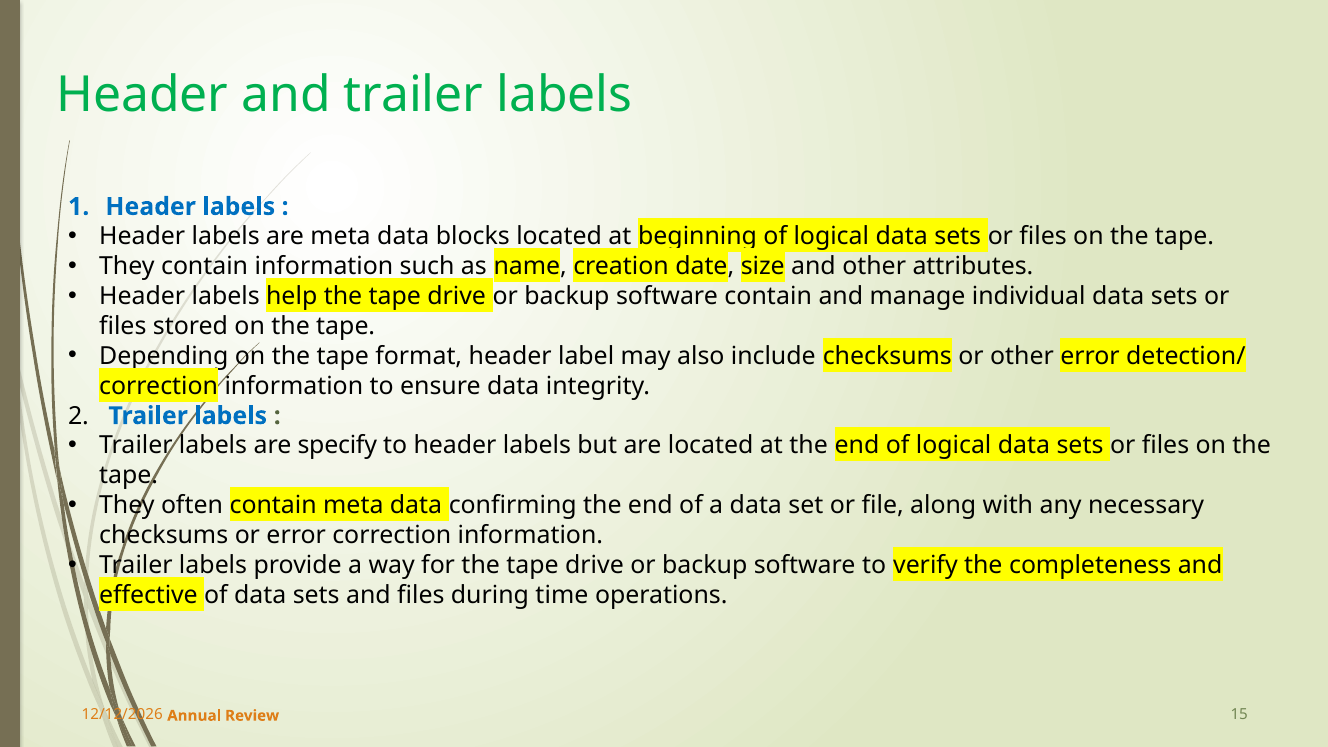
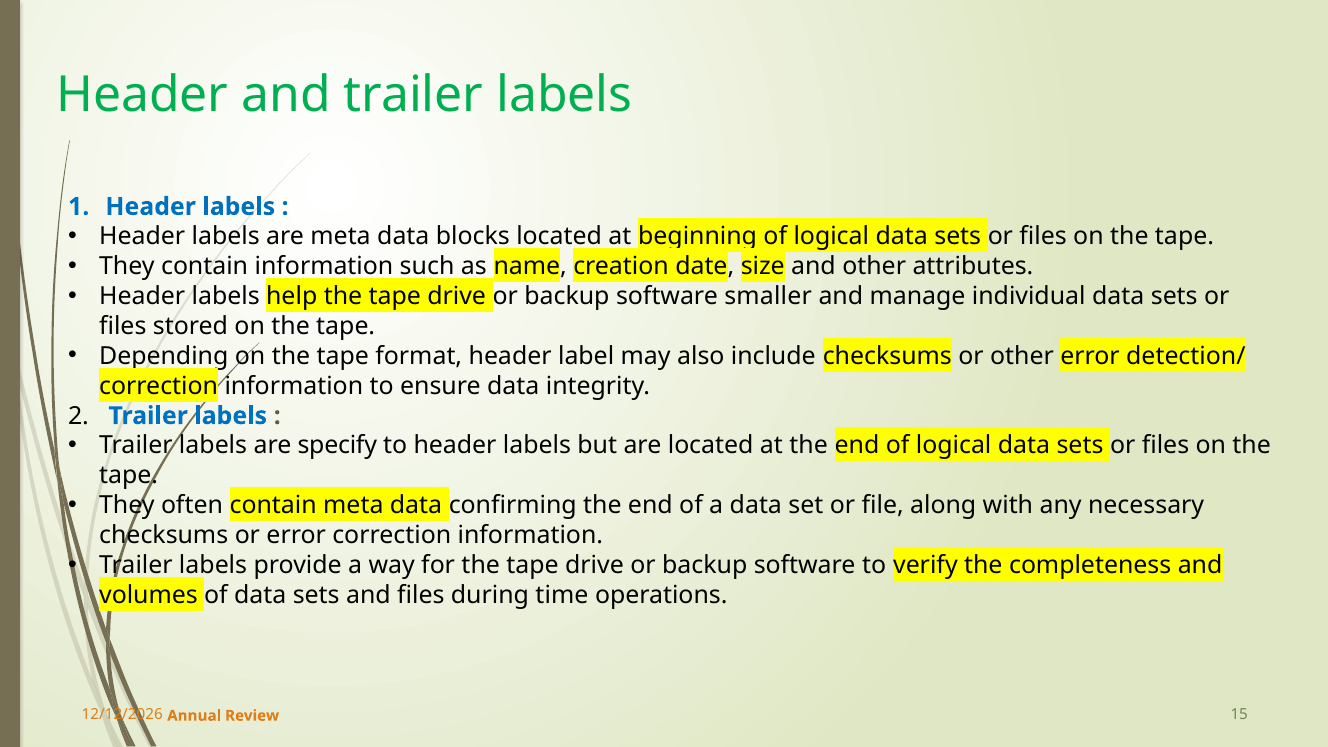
software contain: contain -> smaller
effective: effective -> volumes
